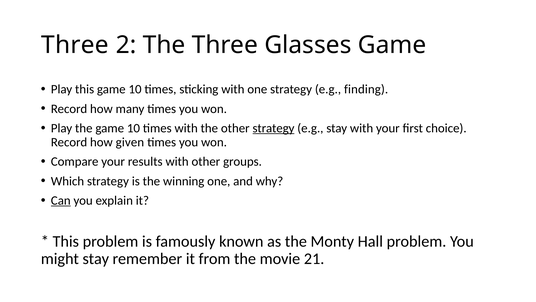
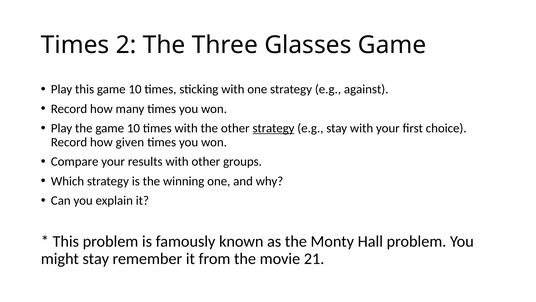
Three at (75, 45): Three -> Times
finding: finding -> against
Can underline: present -> none
